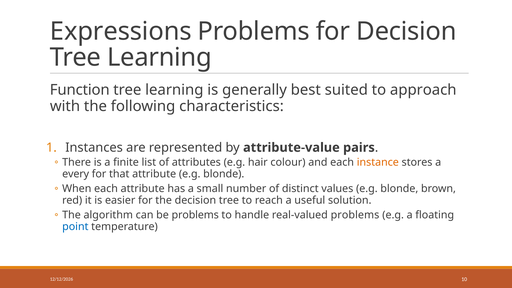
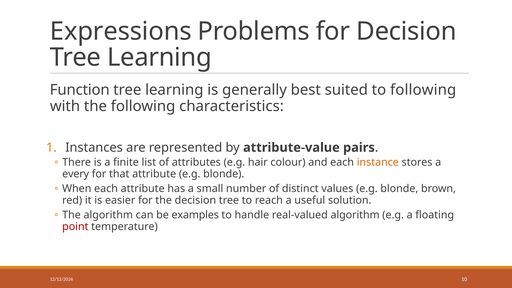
to approach: approach -> following
be problems: problems -> examples
real-valued problems: problems -> algorithm
point colour: blue -> red
